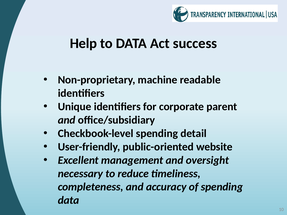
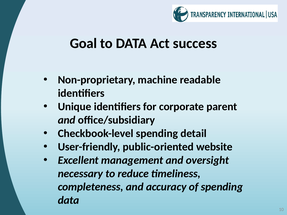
Help: Help -> Goal
